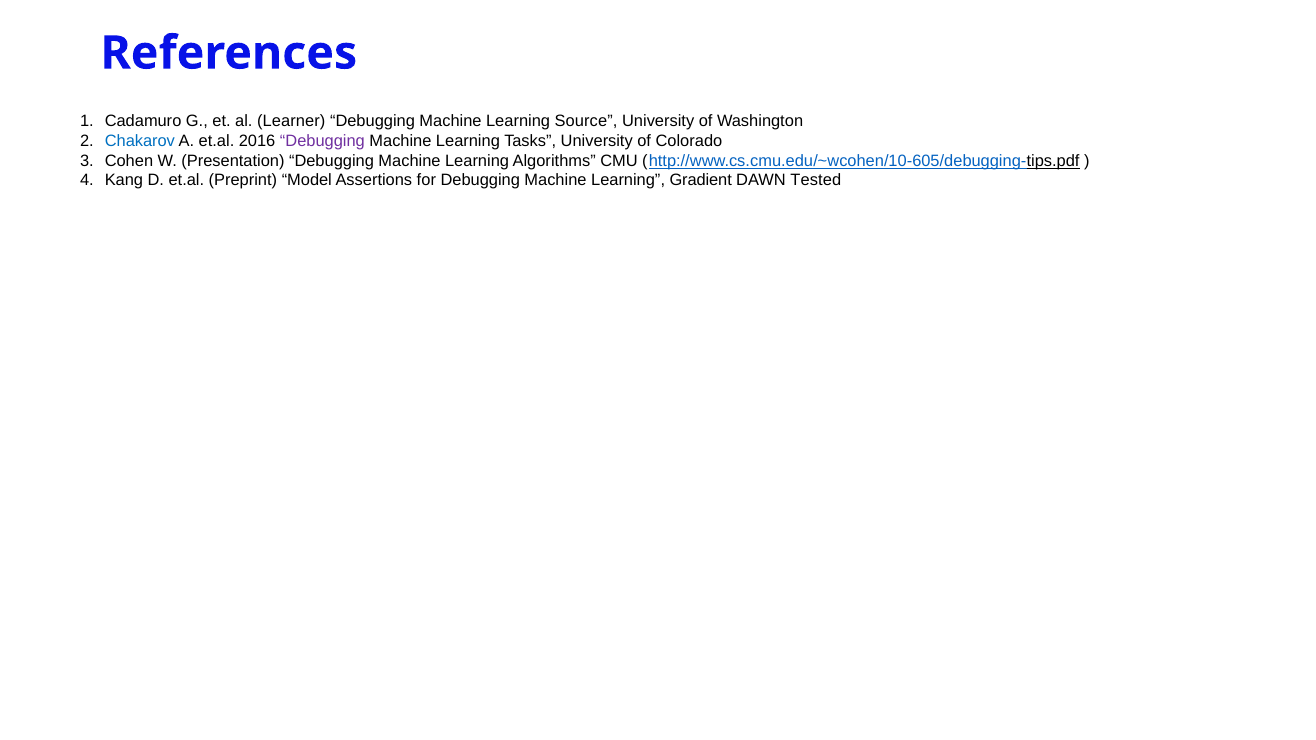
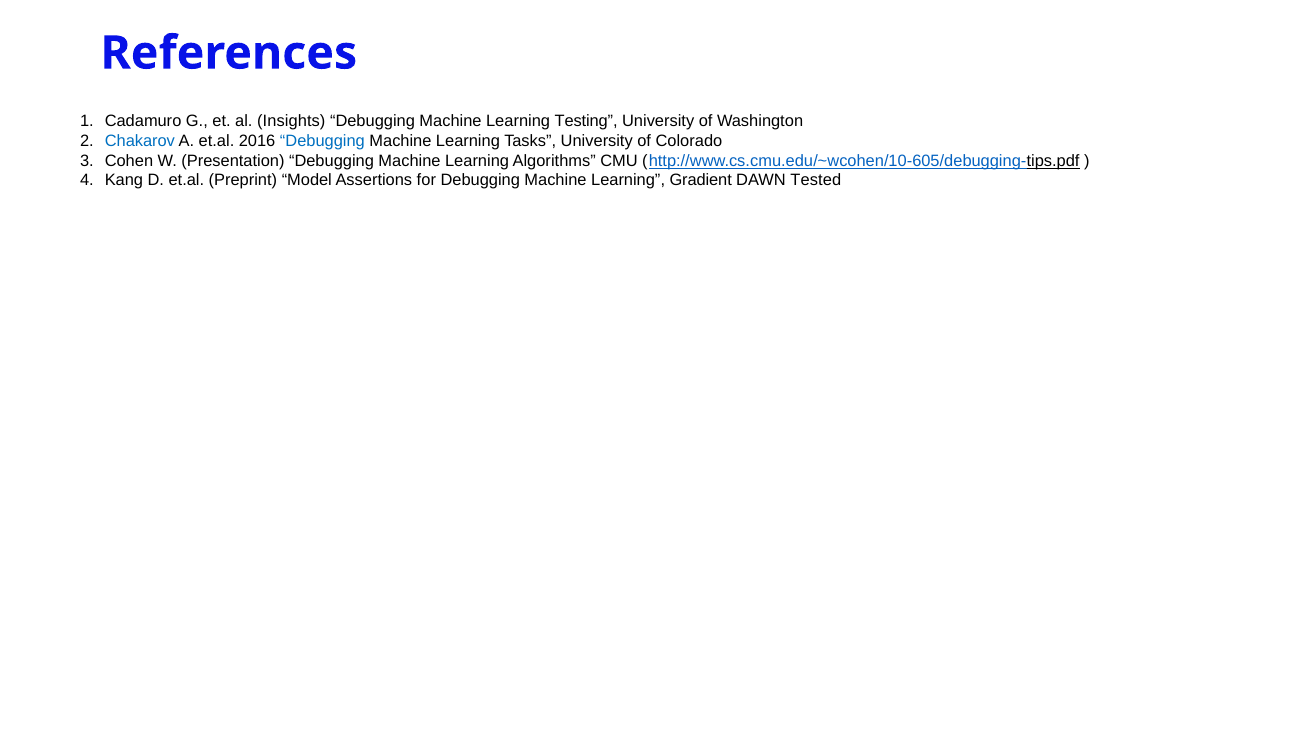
Learner: Learner -> Insights
Source: Source -> Testing
Debugging at (322, 141) colour: purple -> blue
